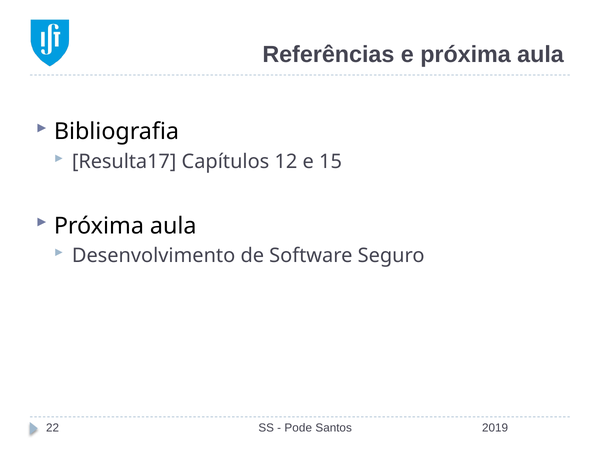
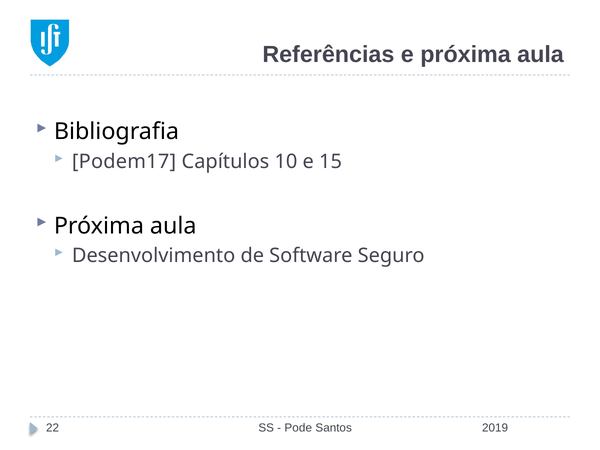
Resulta17: Resulta17 -> Podem17
12: 12 -> 10
